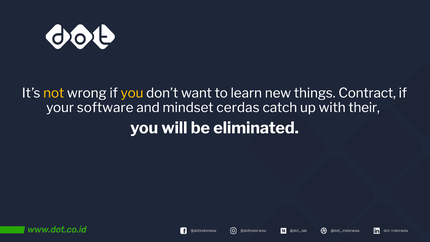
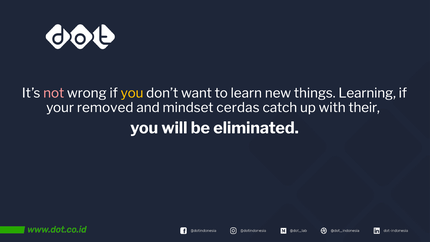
not colour: yellow -> pink
Contract: Contract -> Learning
software: software -> removed
